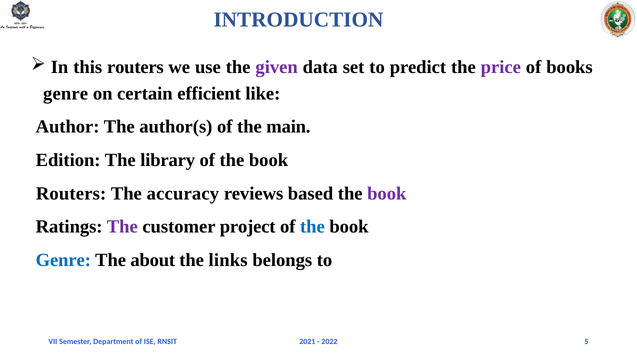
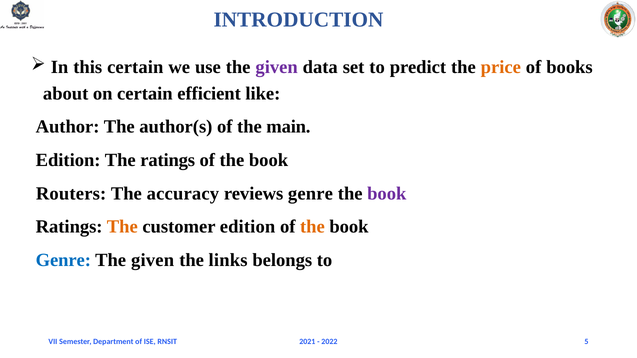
this routers: routers -> certain
price colour: purple -> orange
genre at (66, 94): genre -> about
The library: library -> ratings
reviews based: based -> genre
The at (122, 227) colour: purple -> orange
customer project: project -> edition
the at (312, 227) colour: blue -> orange
about at (153, 260): about -> given
